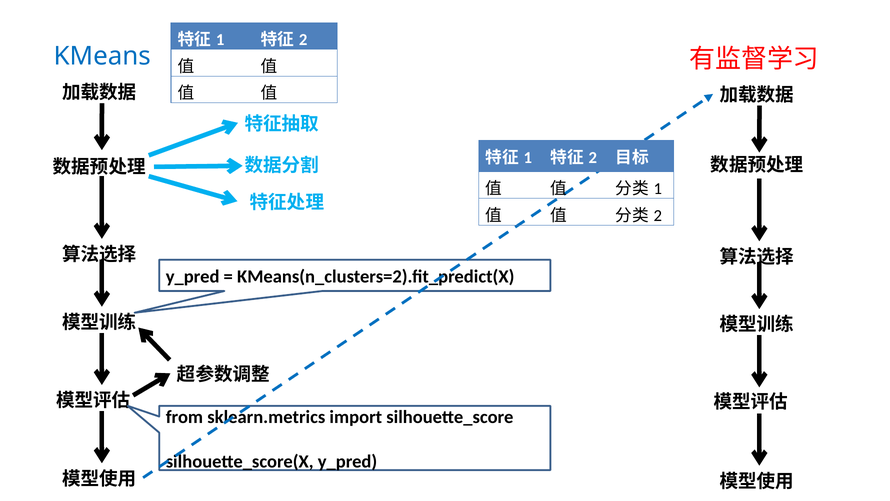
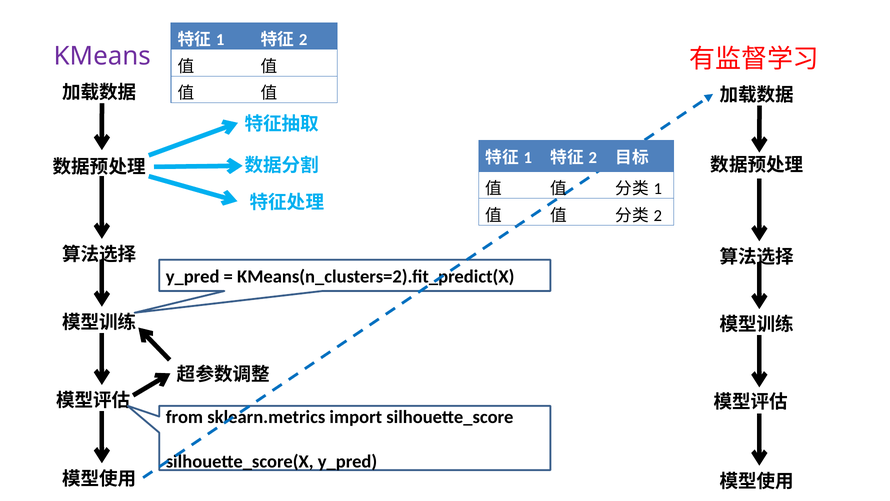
KMeans colour: blue -> purple
